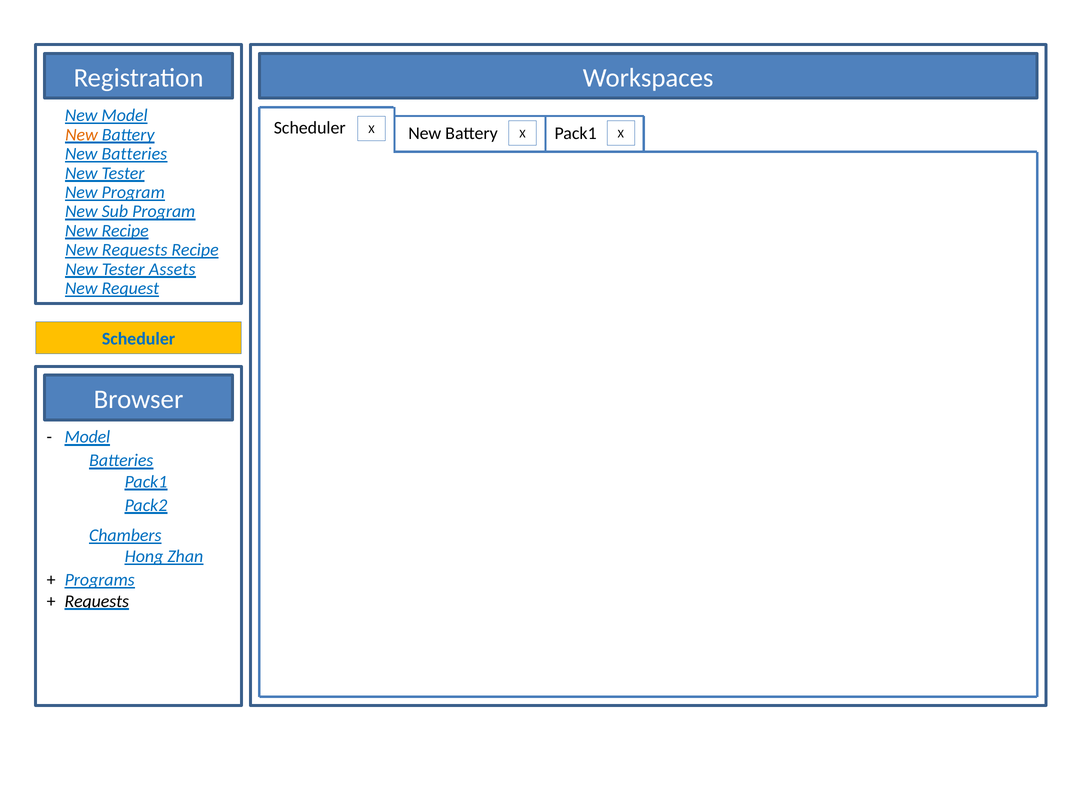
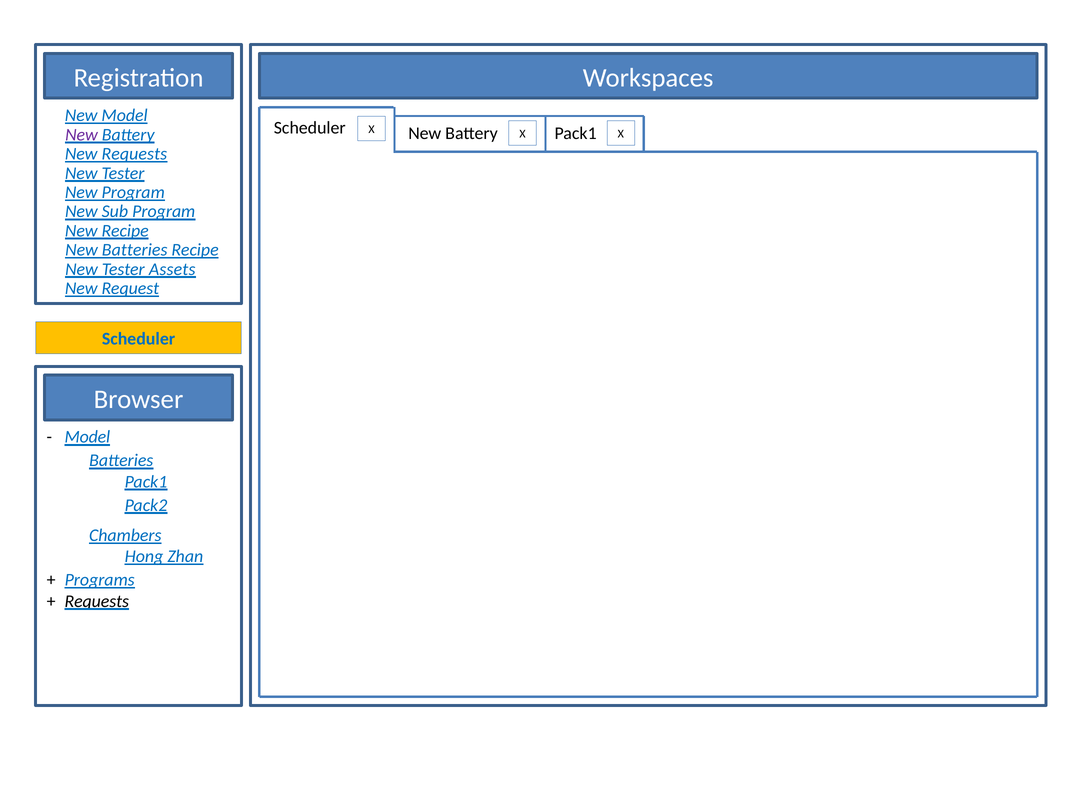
New at (81, 135) colour: orange -> purple
New Batteries: Batteries -> Requests
New Requests: Requests -> Batteries
